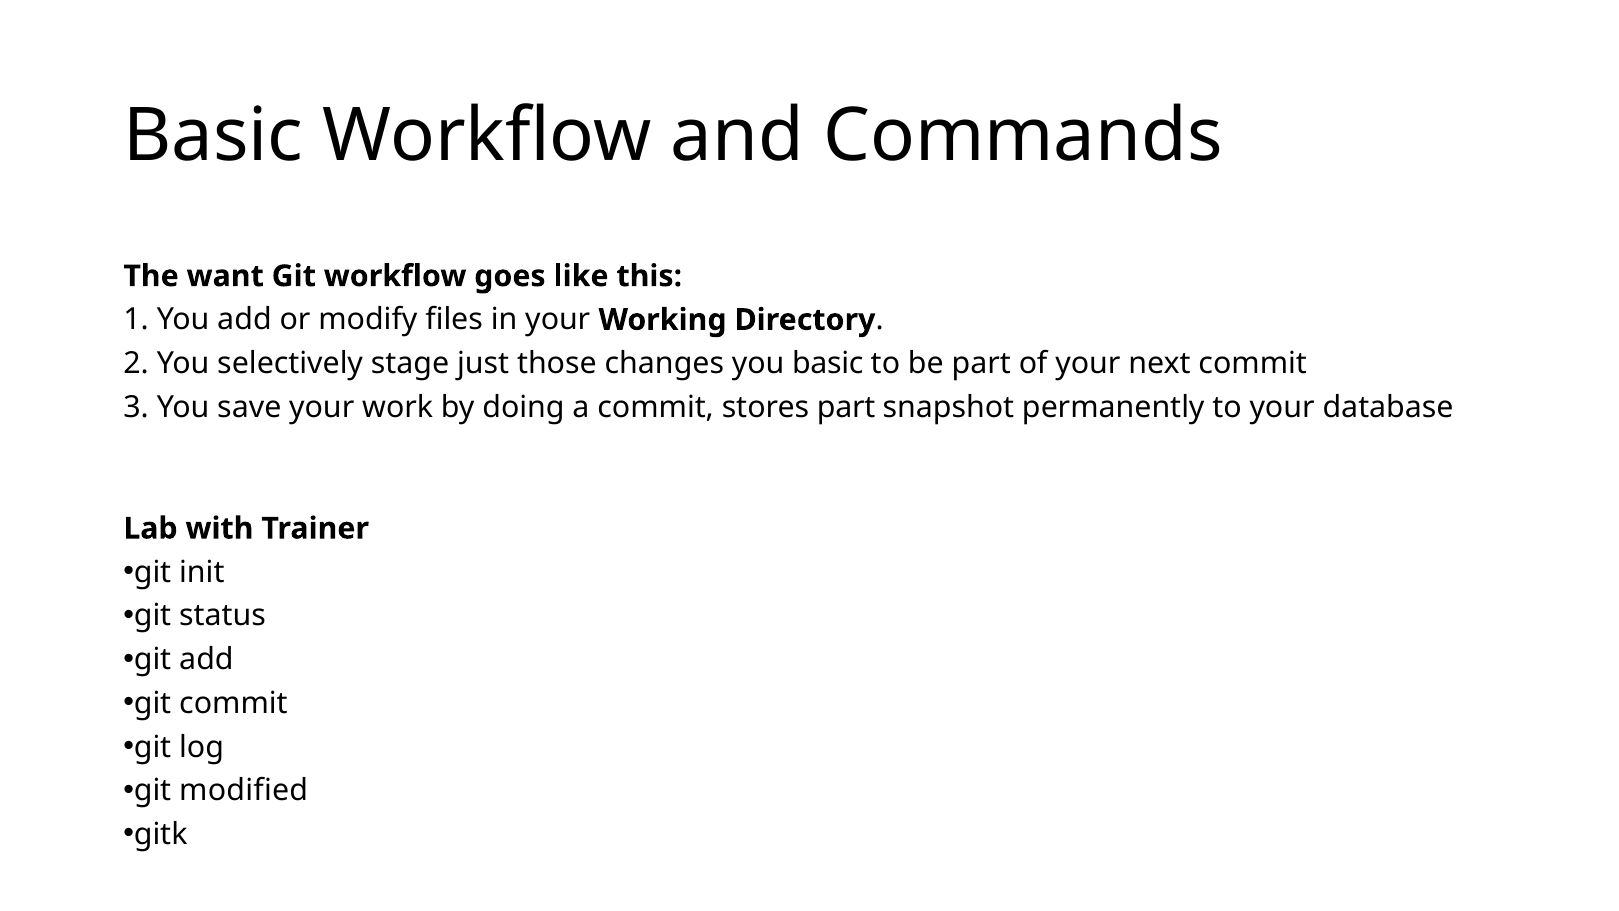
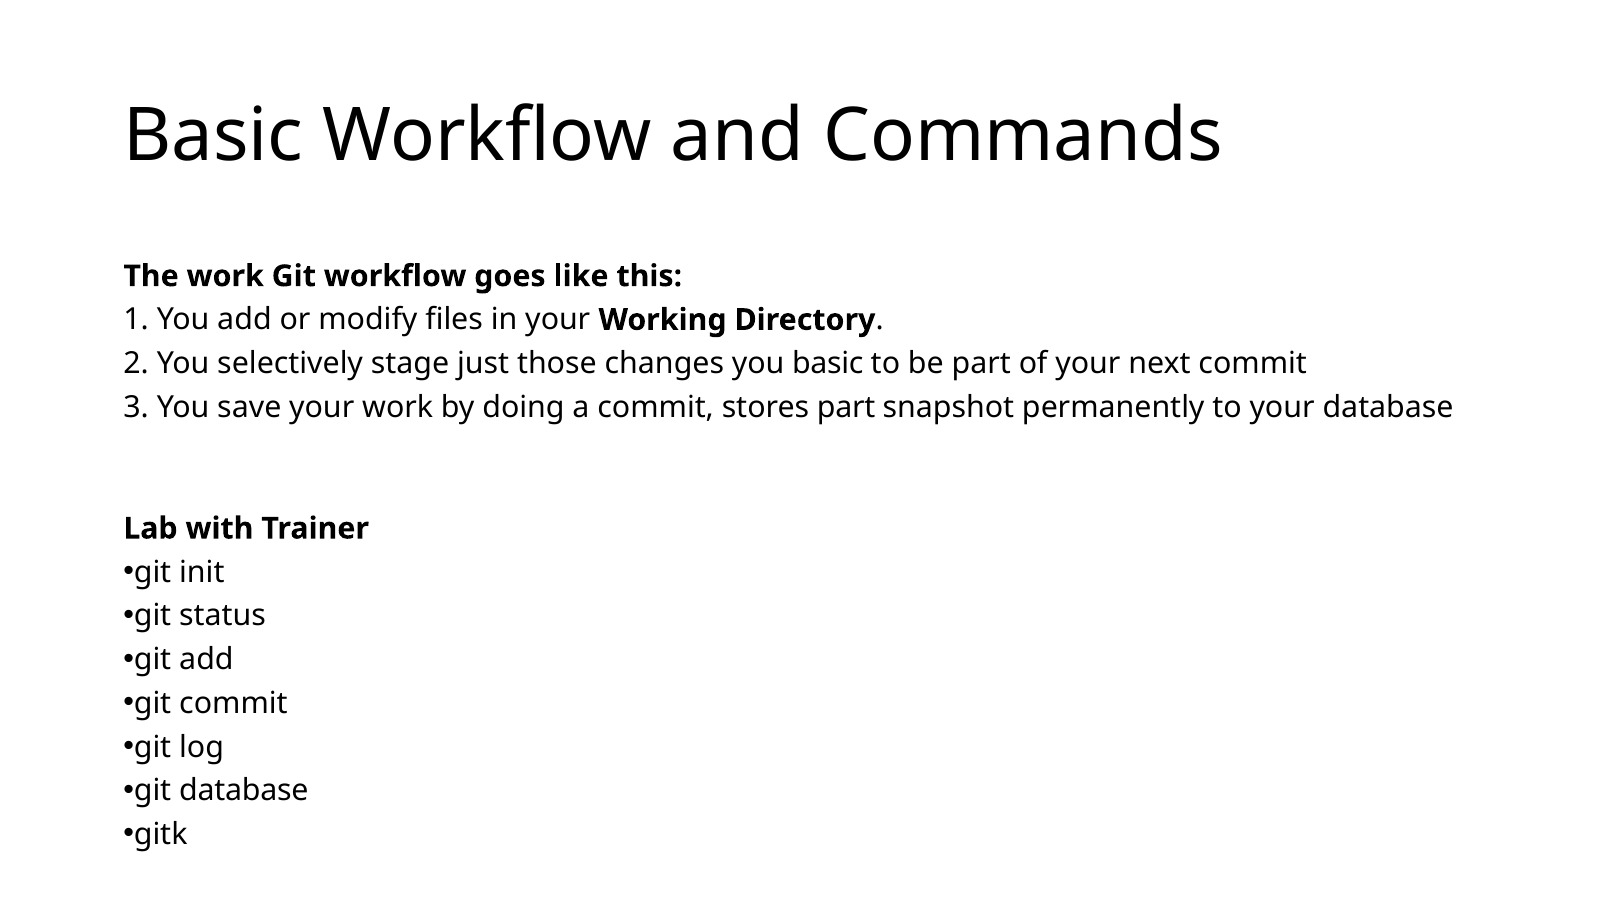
The want: want -> work
git modified: modified -> database
